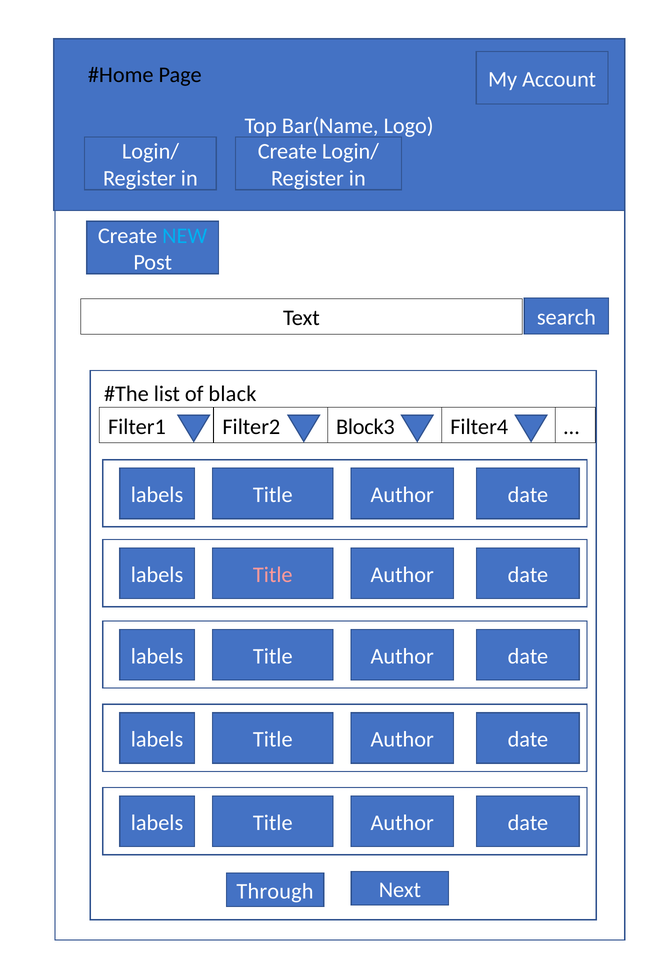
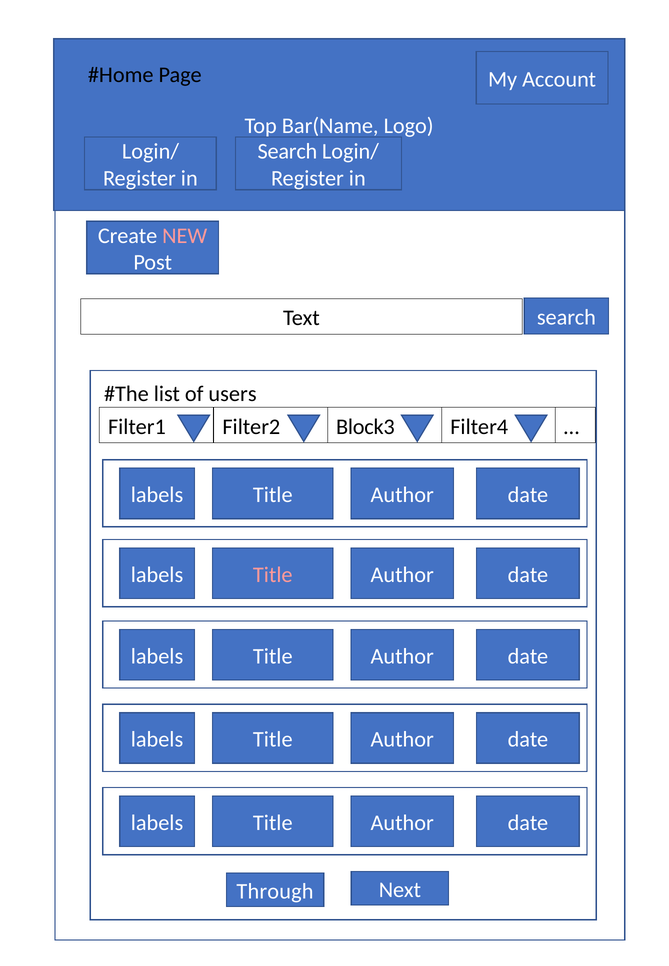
Create at (287, 152): Create -> Search
NEW colour: light blue -> pink
black: black -> users
